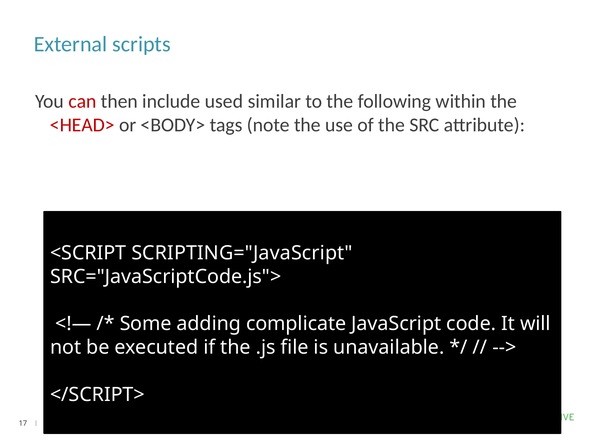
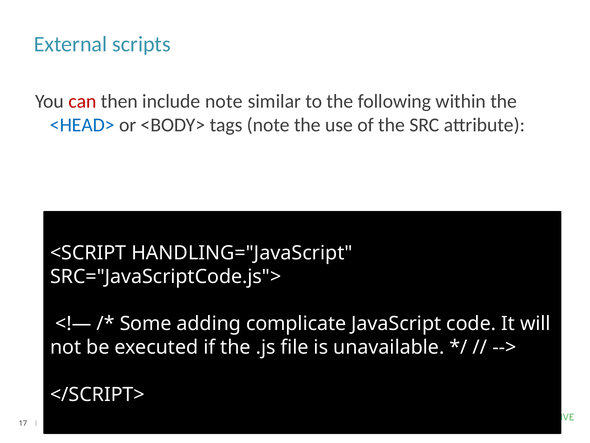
include used: used -> note
<HEAD> colour: red -> blue
SCRIPTING="JavaScript: SCRIPTING="JavaScript -> HANDLING="JavaScript
